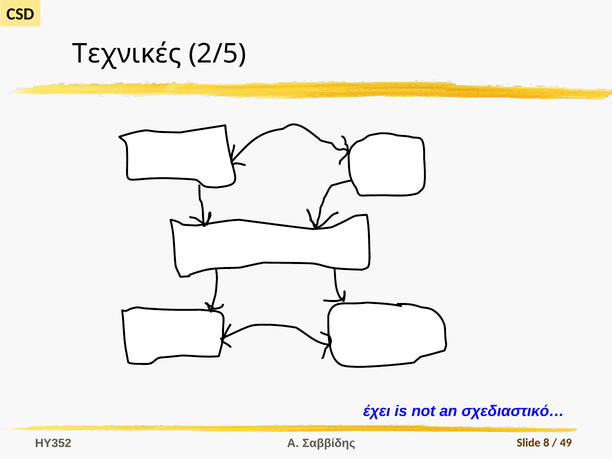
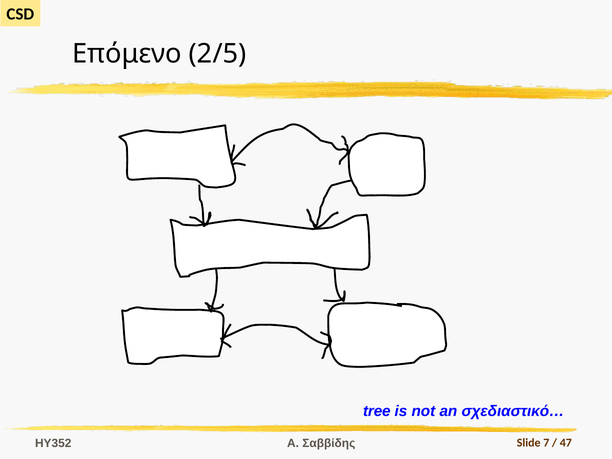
Τεχνικές: Τεχνικές -> Επόμενο
έχει: έχει -> tree
8: 8 -> 7
49: 49 -> 47
